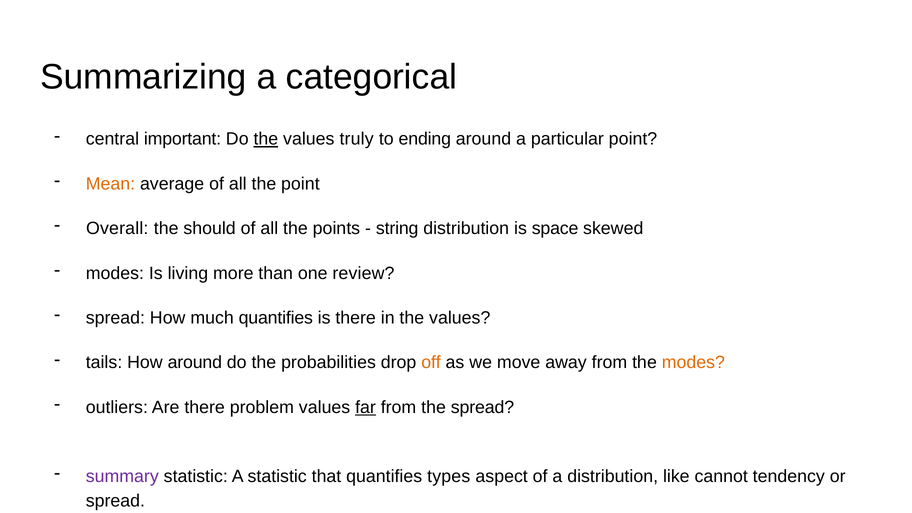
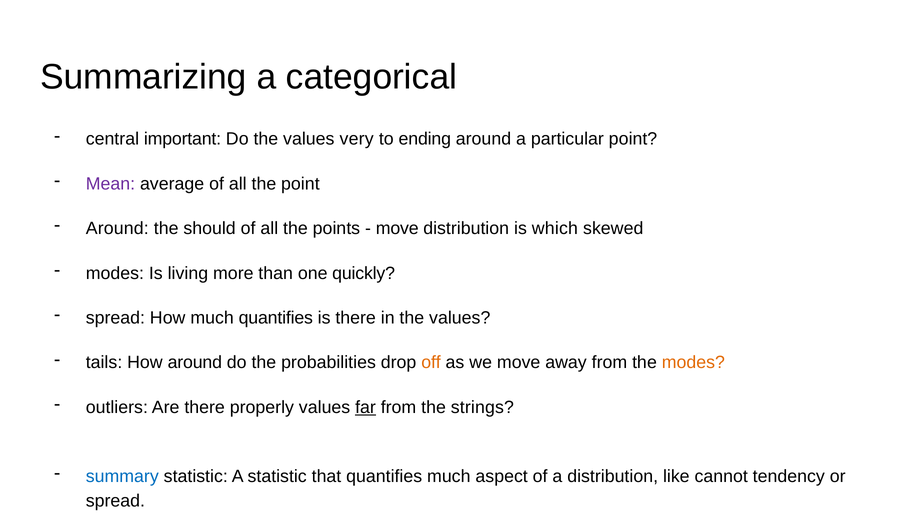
the at (266, 139) underline: present -> none
truly: truly -> very
Mean colour: orange -> purple
Overall at (117, 229): Overall -> Around
string at (397, 229): string -> move
space: space -> which
review: review -> quickly
problem: problem -> properly
the spread: spread -> strings
summary at (122, 476) colour: purple -> blue
quantifies types: types -> much
